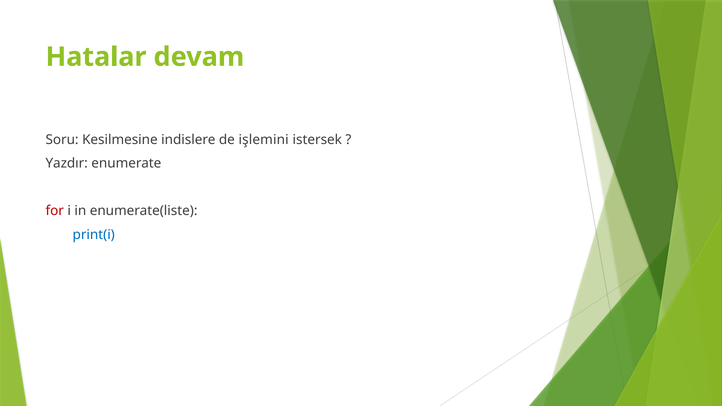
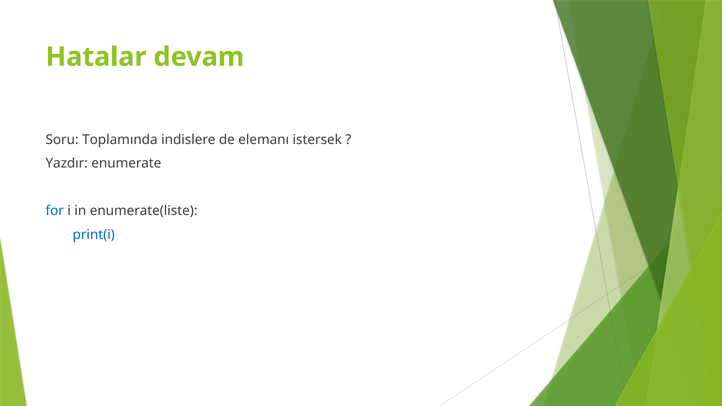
Kesilmesine: Kesilmesine -> Toplamında
işlemini: işlemini -> elemanı
for colour: red -> blue
